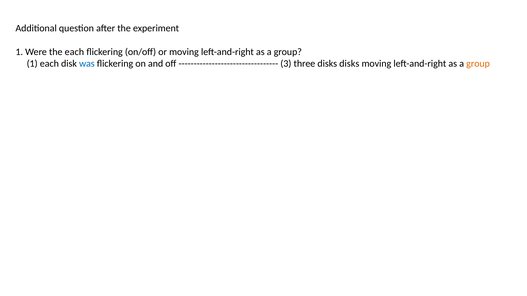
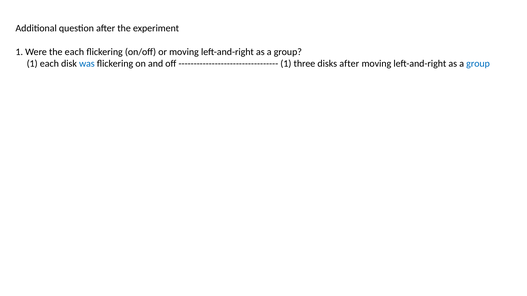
3 at (286, 64): 3 -> 1
disks disks: disks -> after
group at (478, 64) colour: orange -> blue
